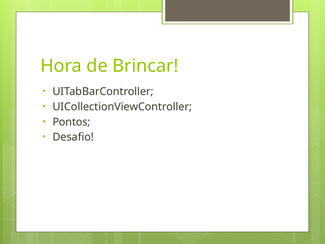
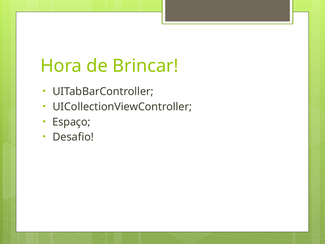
Pontos: Pontos -> Espaço
